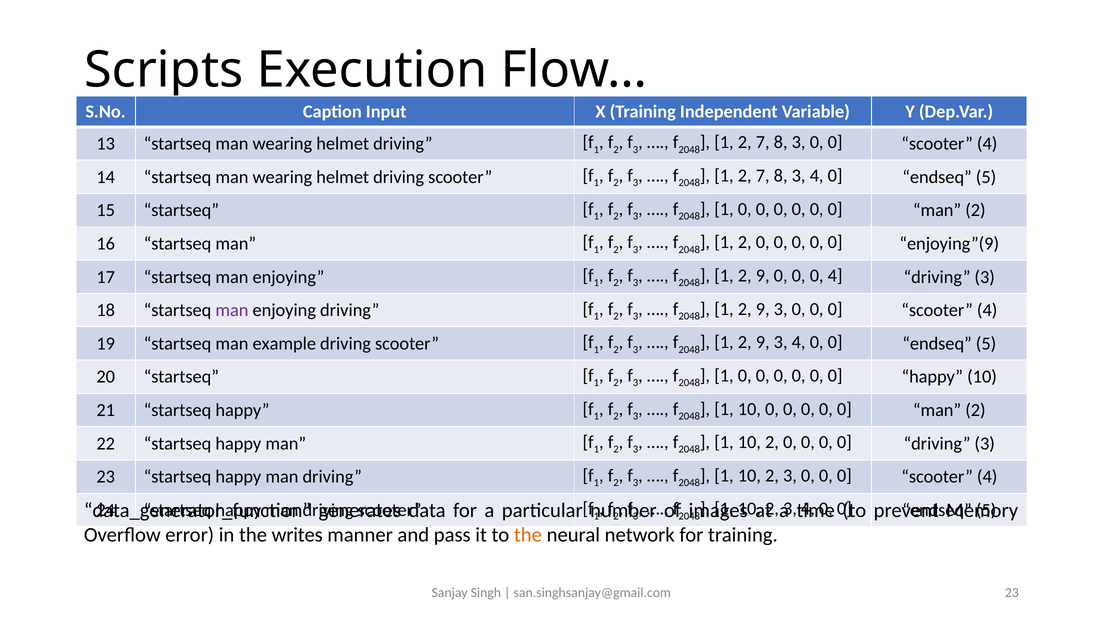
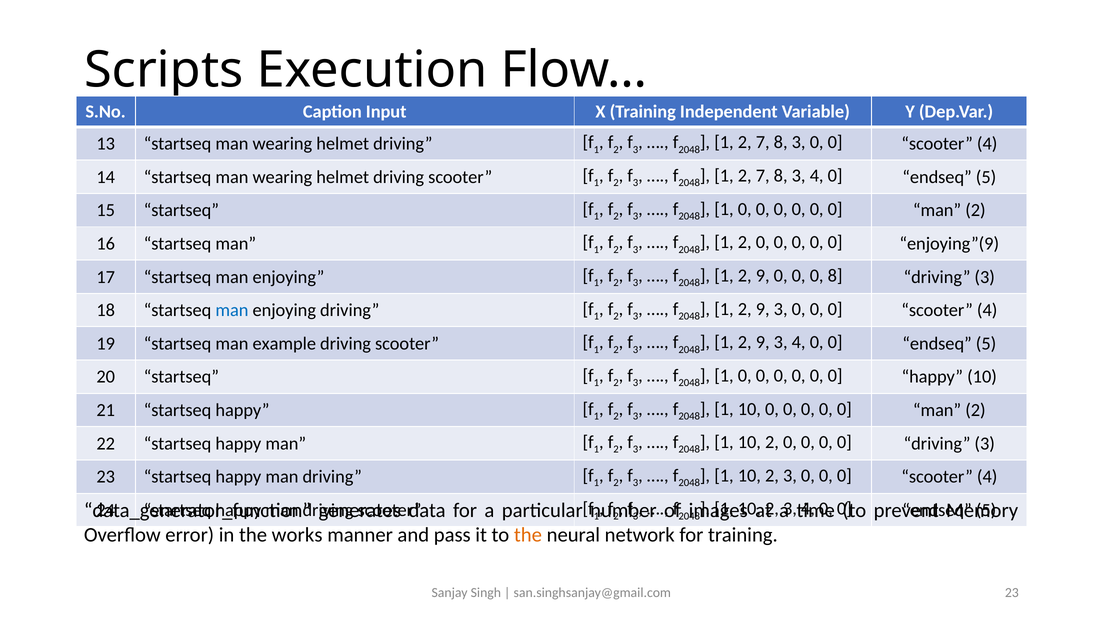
0 4: 4 -> 8
man at (232, 310) colour: purple -> blue
writes: writes -> works
